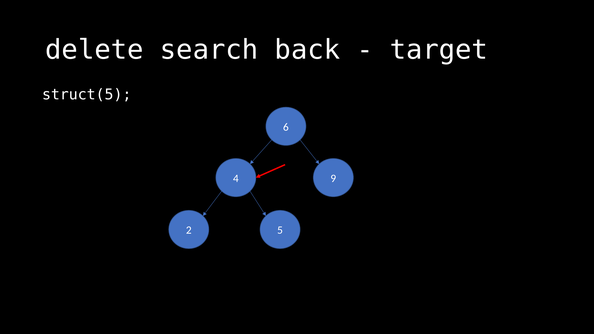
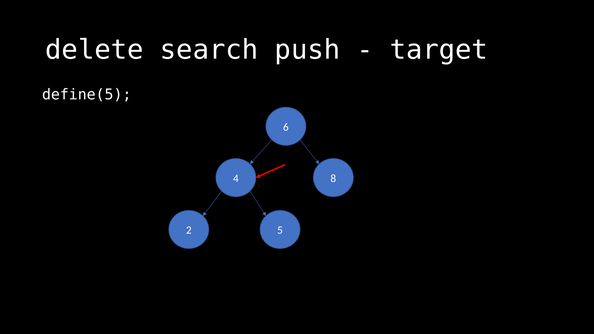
back: back -> push
struct(5: struct(5 -> define(5
9: 9 -> 8
